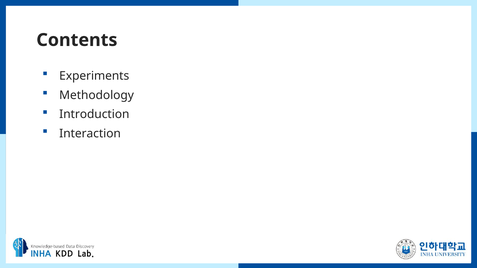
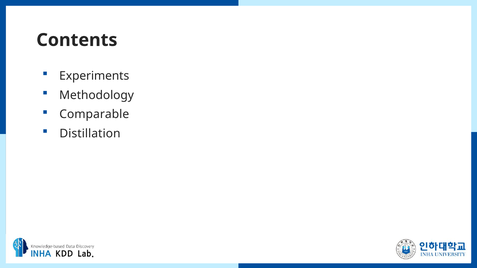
Introduction: Introduction -> Comparable
Interaction: Interaction -> Distillation
